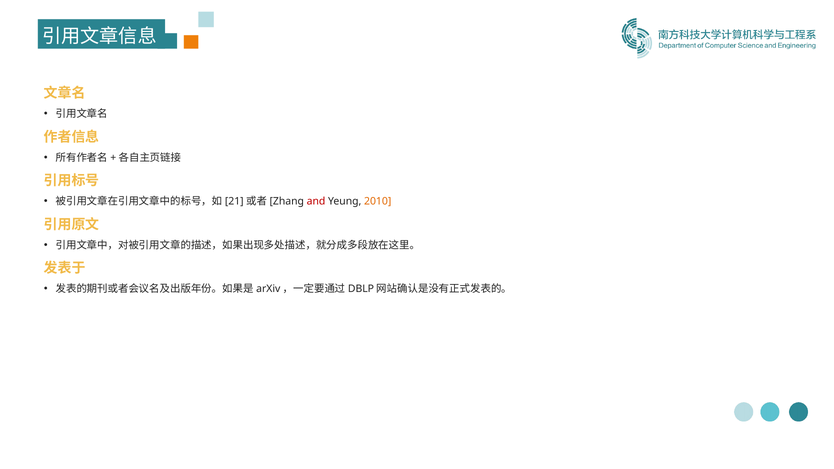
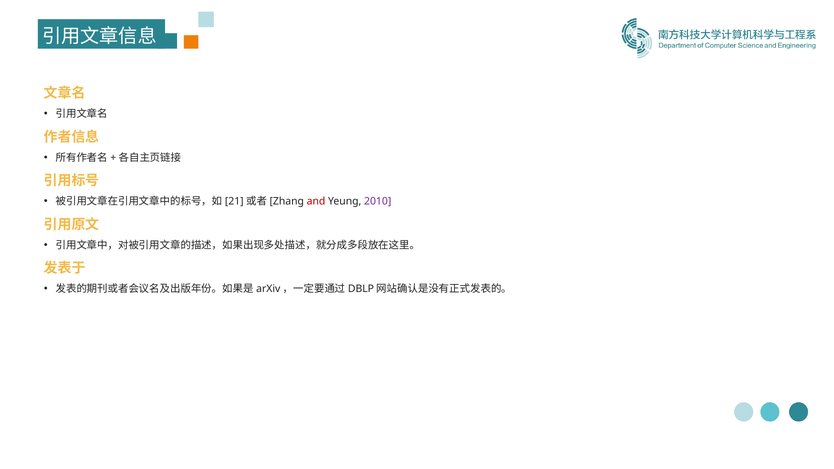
2010 colour: orange -> purple
